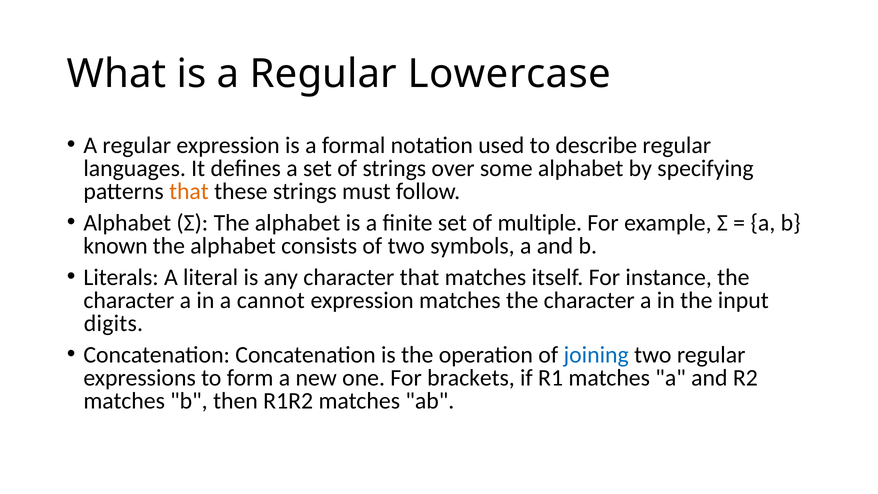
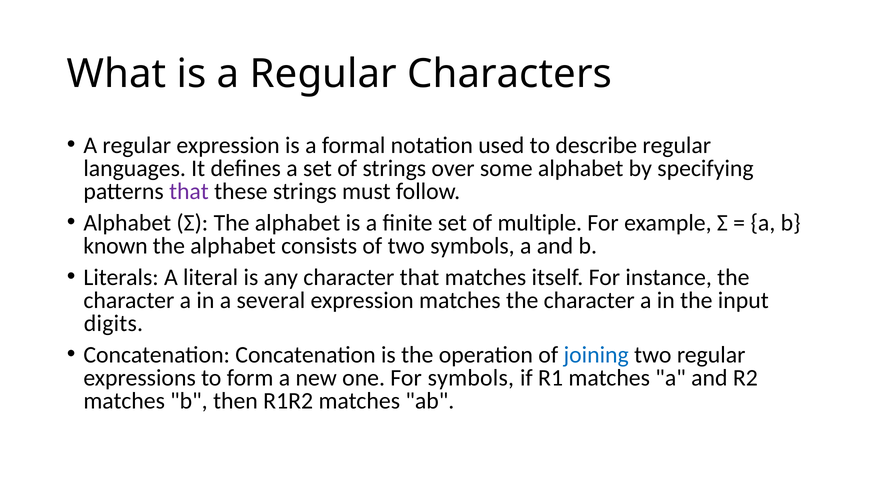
Lowercase: Lowercase -> Characters
that at (189, 192) colour: orange -> purple
cannot: cannot -> several
For brackets: brackets -> symbols
